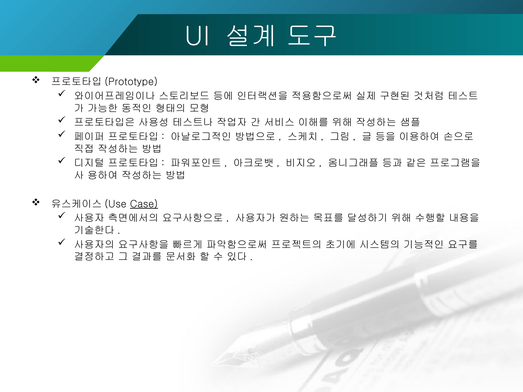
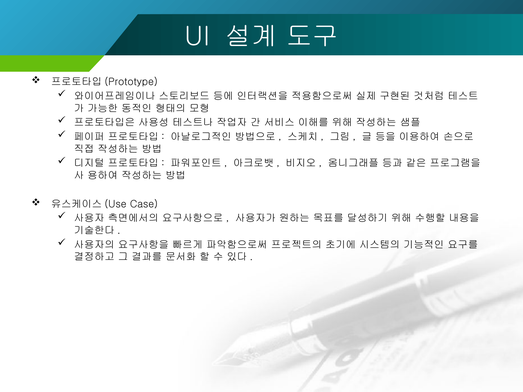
Case underline: present -> none
